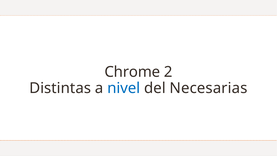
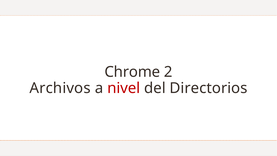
Distintas: Distintas -> Archivos
nivel colour: blue -> red
Necesarias: Necesarias -> Directorios
